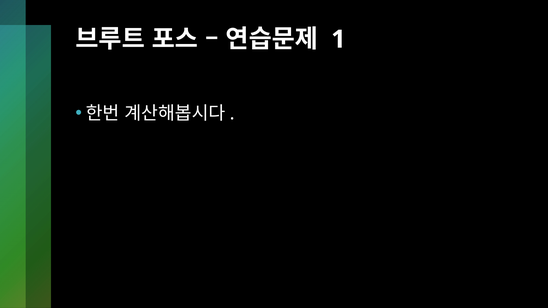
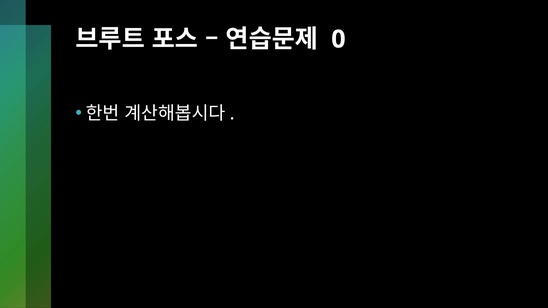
1: 1 -> 0
